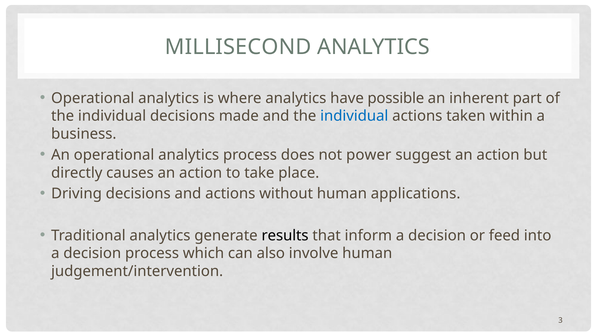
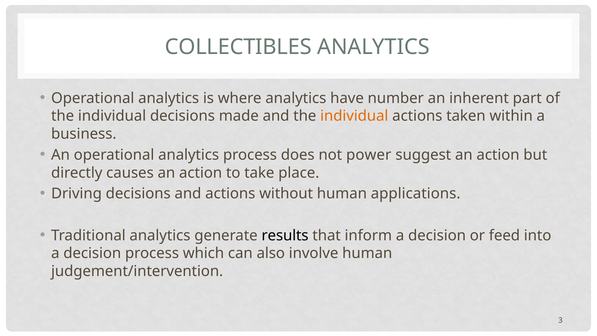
MILLISECOND: MILLISECOND -> COLLECTIBLES
possible: possible -> number
individual at (354, 116) colour: blue -> orange
